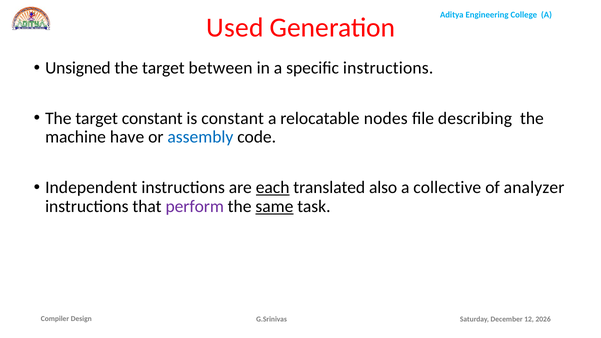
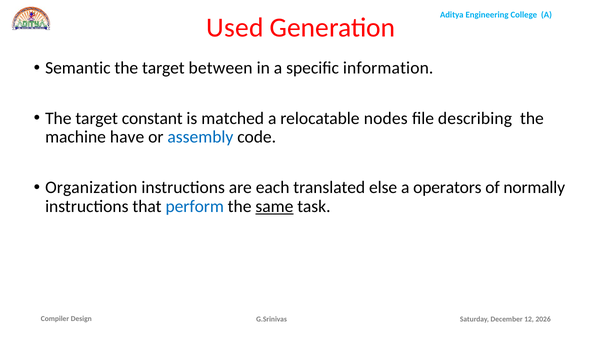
Unsigned: Unsigned -> Semantic
specific instructions: instructions -> information
is constant: constant -> matched
Independent: Independent -> Organization
each underline: present -> none
also: also -> else
collective: collective -> operators
analyzer: analyzer -> normally
perform colour: purple -> blue
